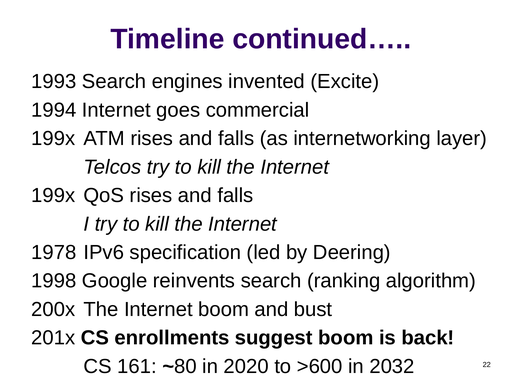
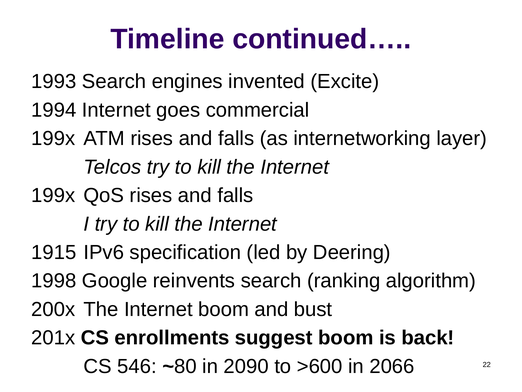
1978: 1978 -> 1915
161: 161 -> 546
2020: 2020 -> 2090
2032: 2032 -> 2066
